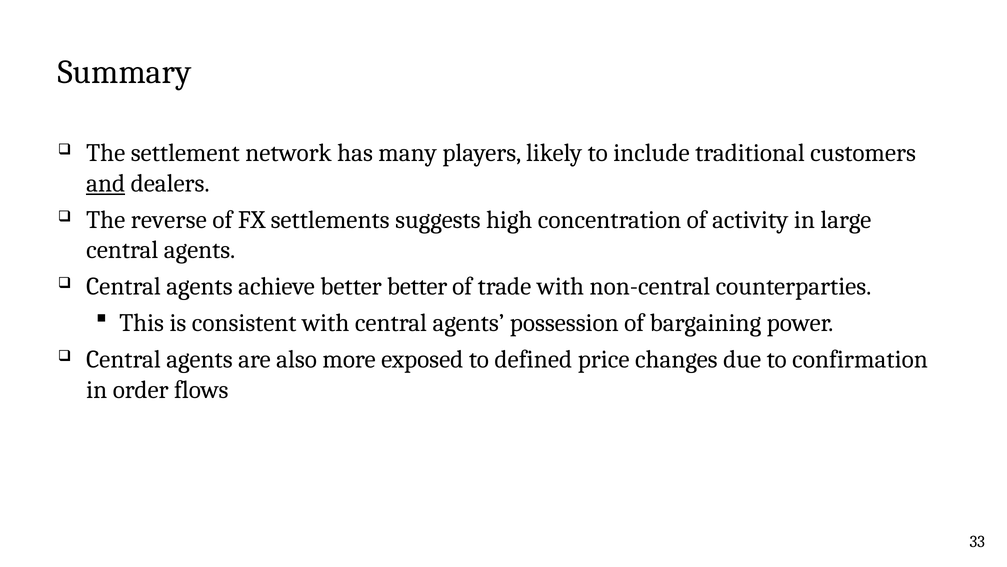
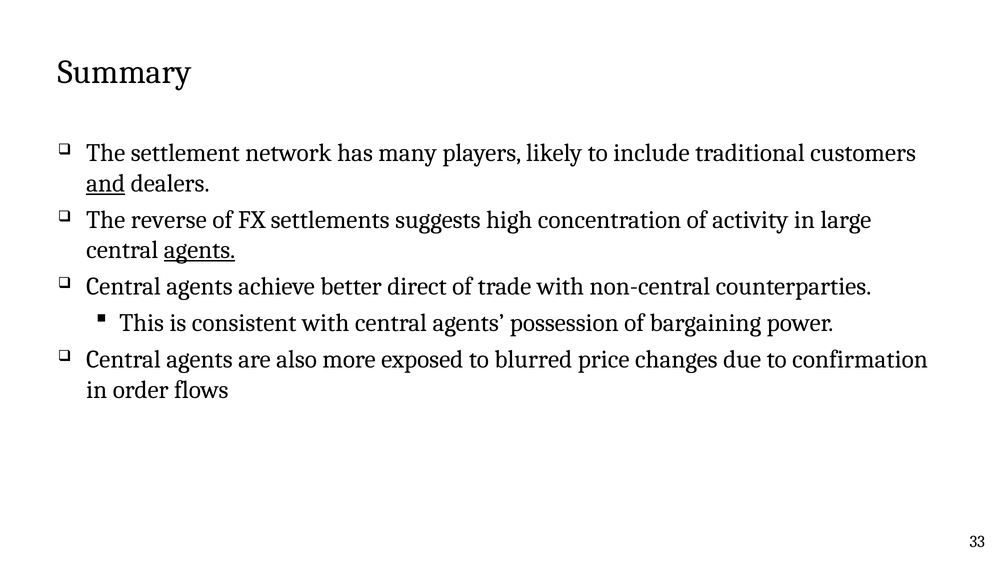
agents at (200, 250) underline: none -> present
better better: better -> direct
defined: defined -> blurred
